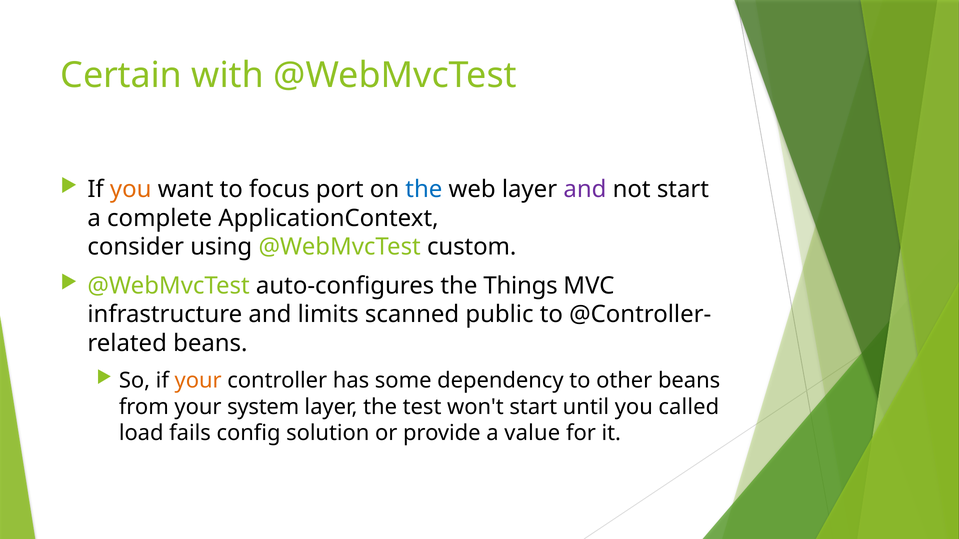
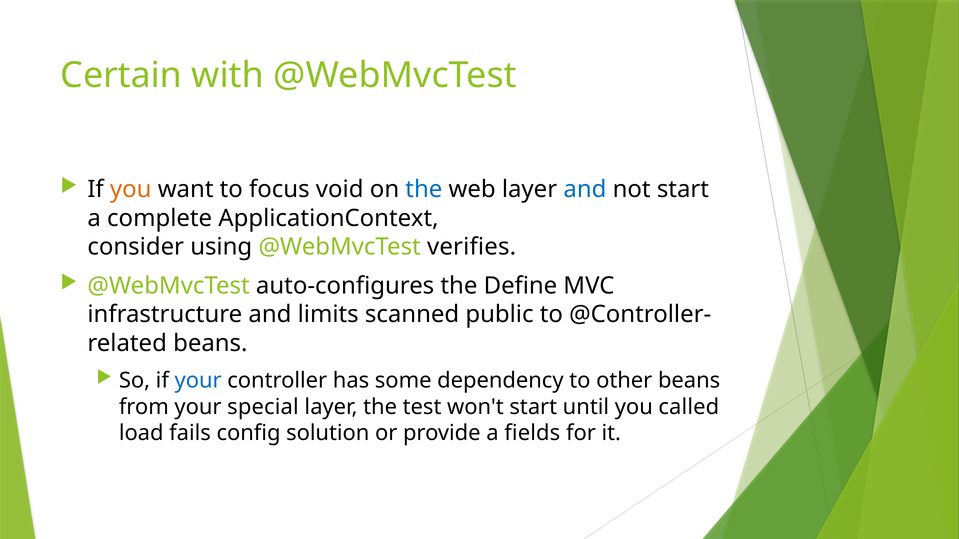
port: port -> void
and at (585, 190) colour: purple -> blue
custom: custom -> verifies
Things: Things -> Define
your at (198, 381) colour: orange -> blue
system: system -> special
value: value -> fields
